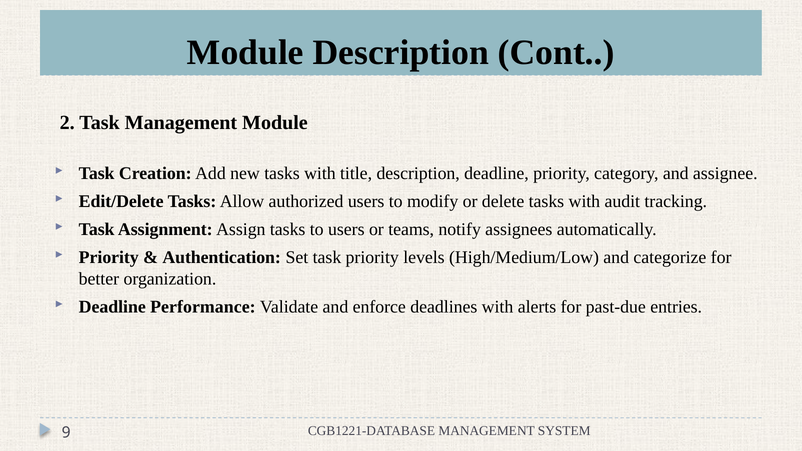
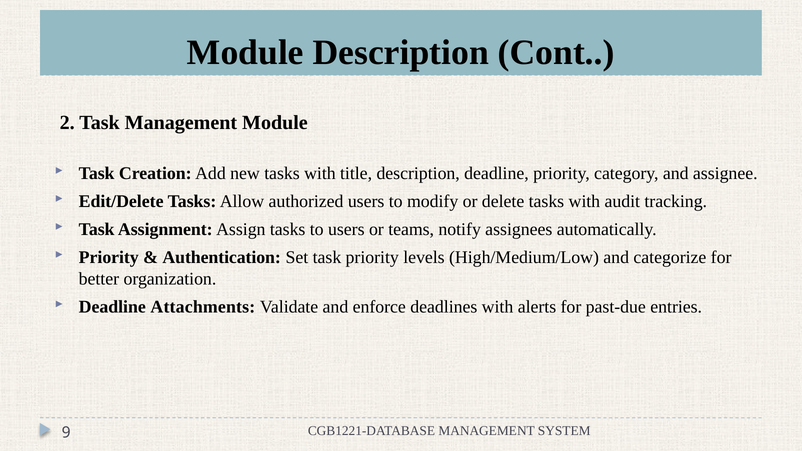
Performance: Performance -> Attachments
